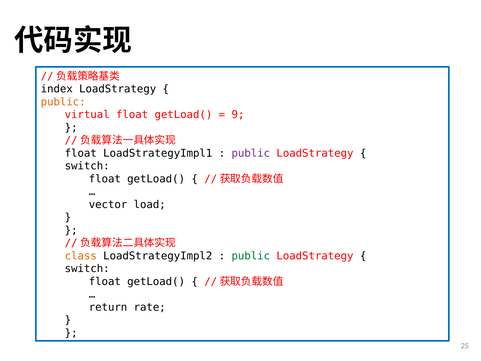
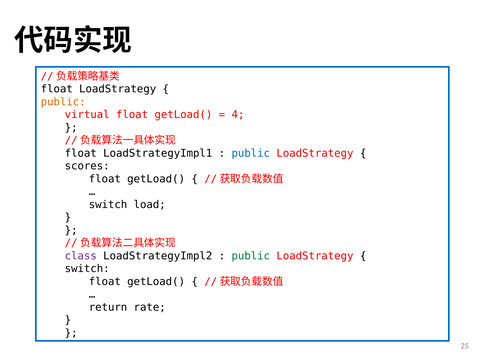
index at (57, 89): index -> float
9: 9 -> 4
public at (251, 153) colour: purple -> blue
switch at (87, 166): switch -> scores
vector at (108, 204): vector -> switch
class colour: orange -> purple
